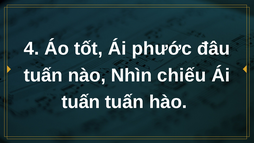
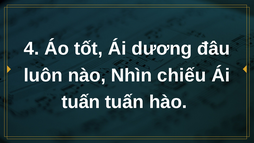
phước: phước -> dương
tuấn at (43, 75): tuấn -> luôn
